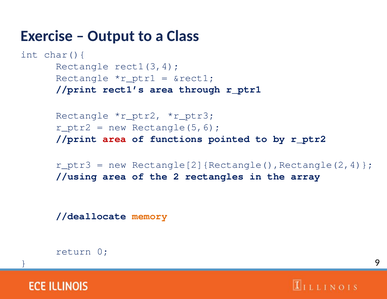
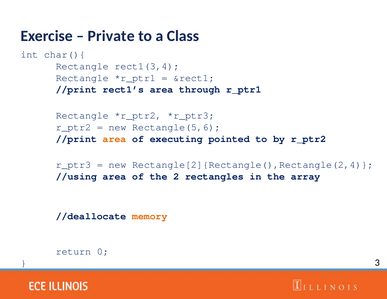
Output: Output -> Private
area at (115, 139) colour: red -> orange
functions: functions -> executing
9: 9 -> 3
